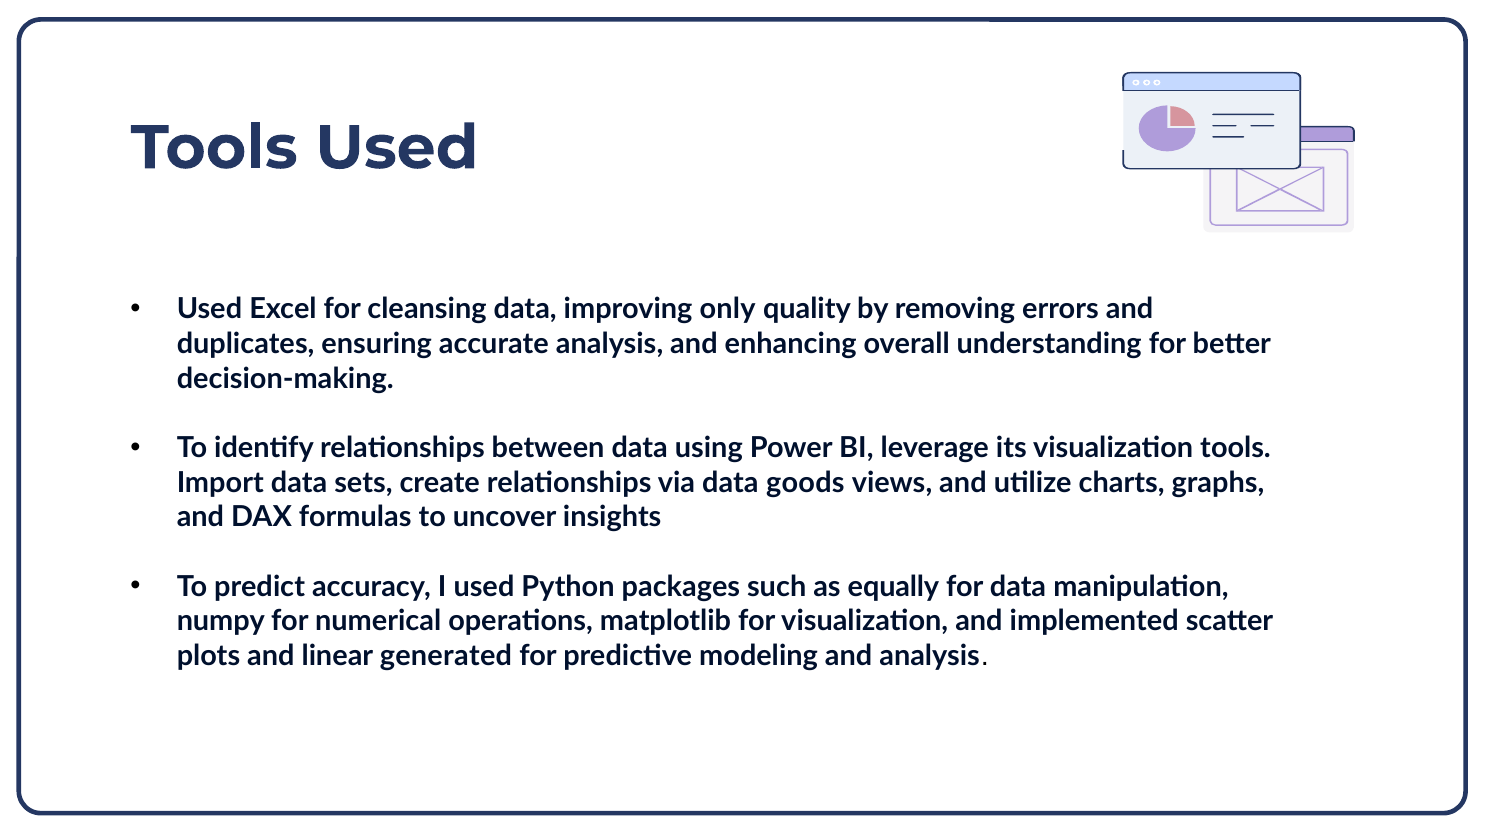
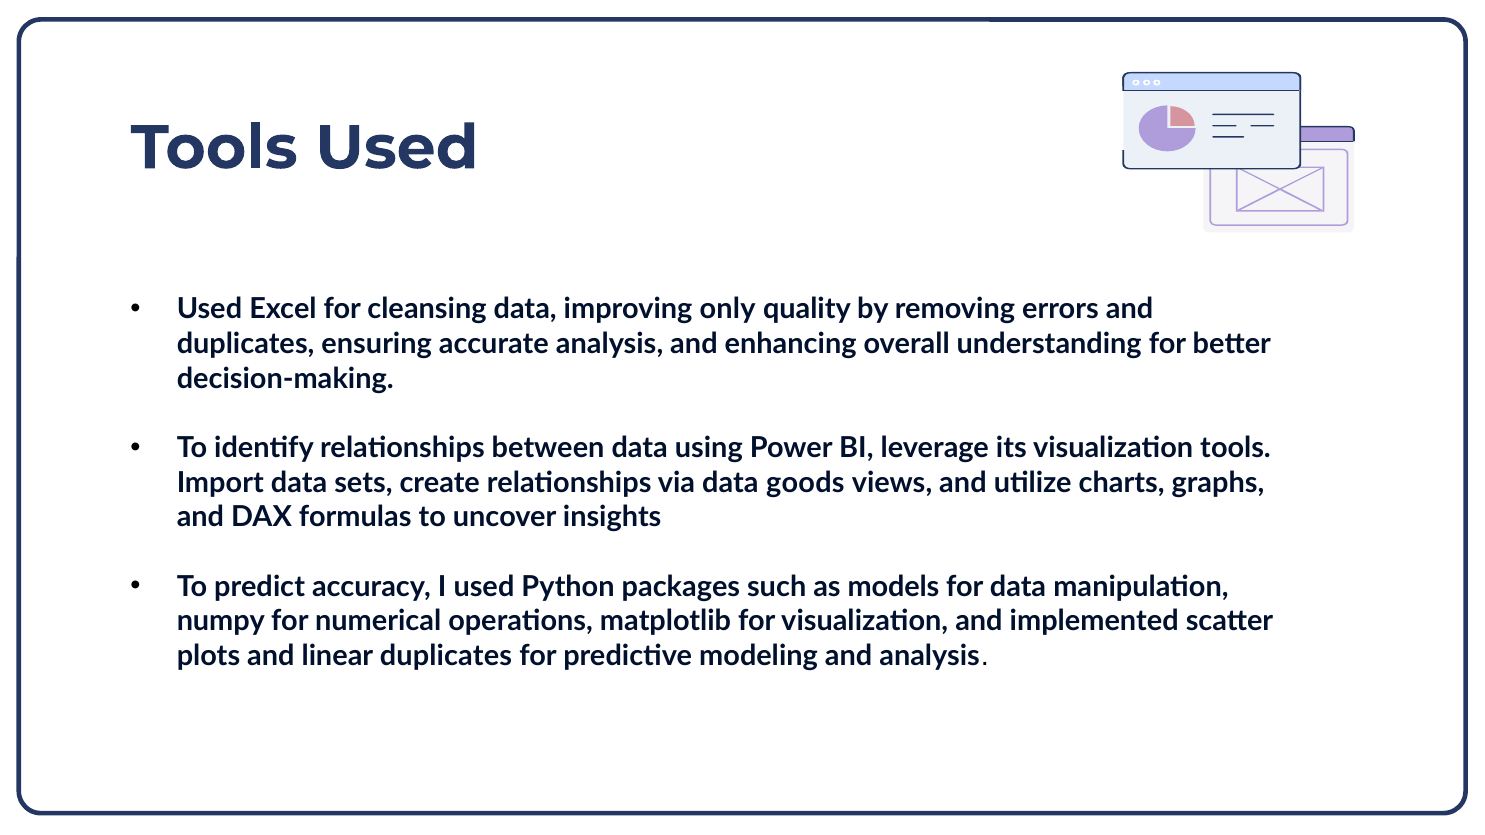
equally: equally -> models
linear generated: generated -> duplicates
